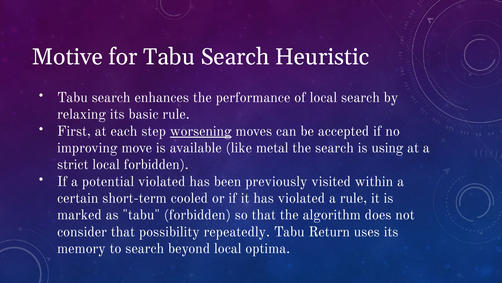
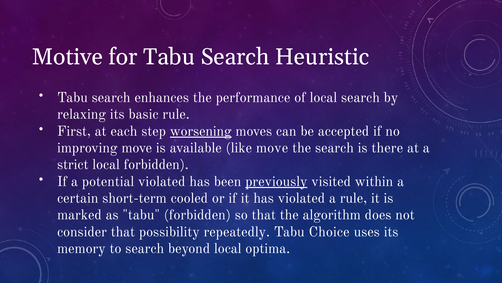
like metal: metal -> move
using: using -> there
previously underline: none -> present
Return: Return -> Choice
